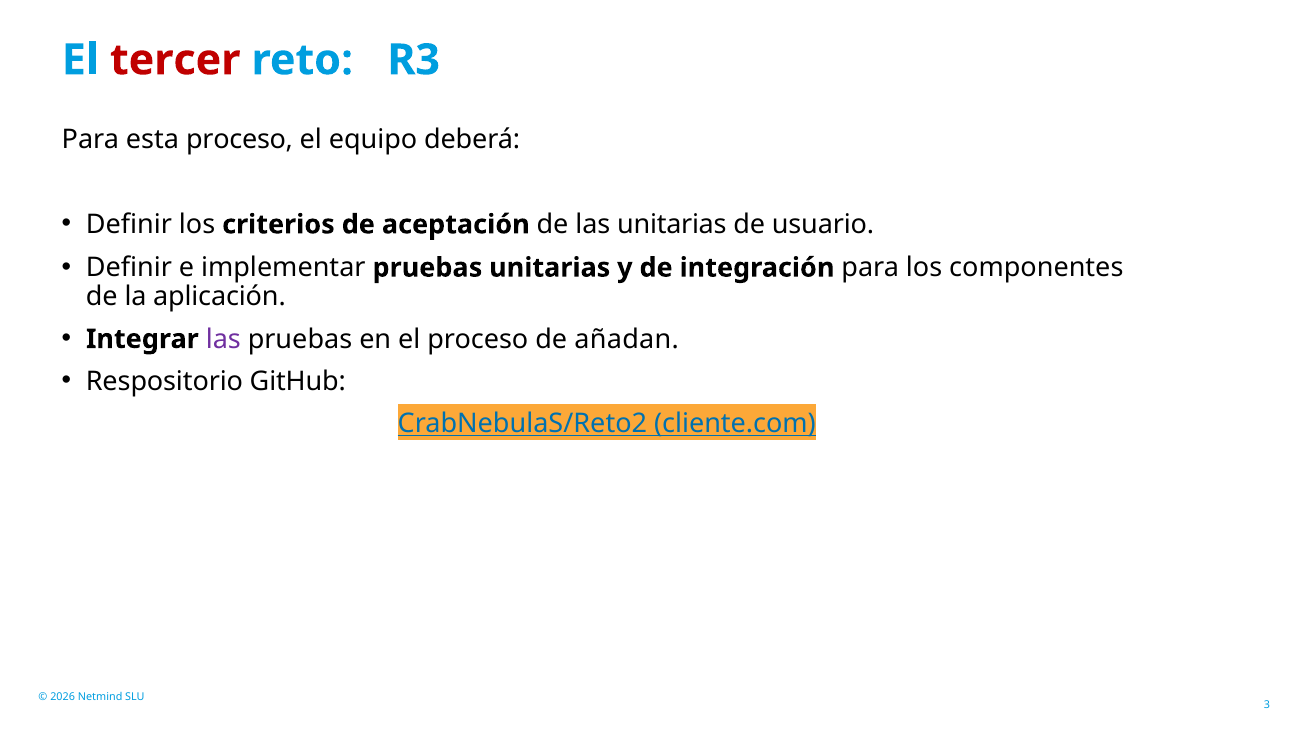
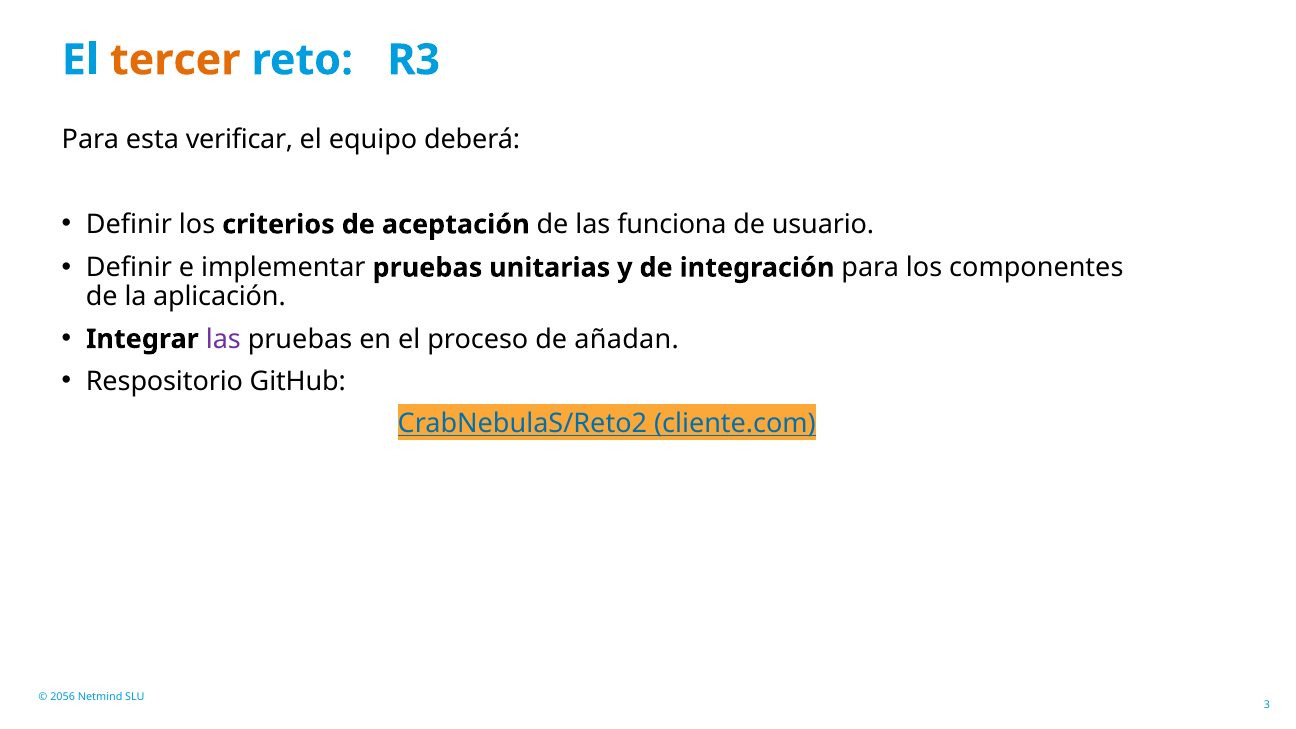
tercer colour: red -> orange
esta proceso: proceso -> verificar
las unitarias: unitarias -> funciona
2026: 2026 -> 2056
